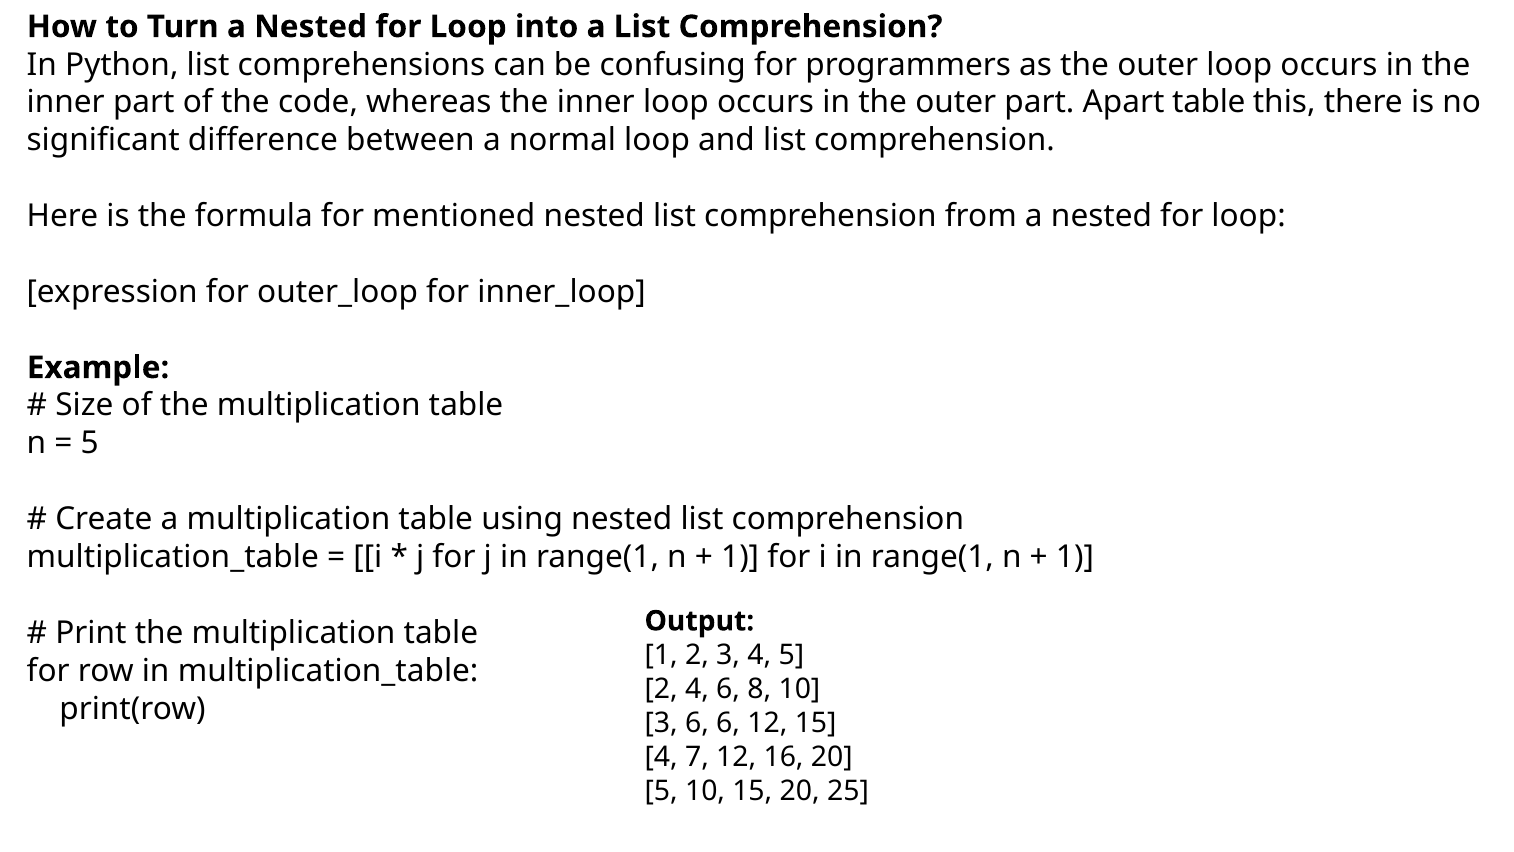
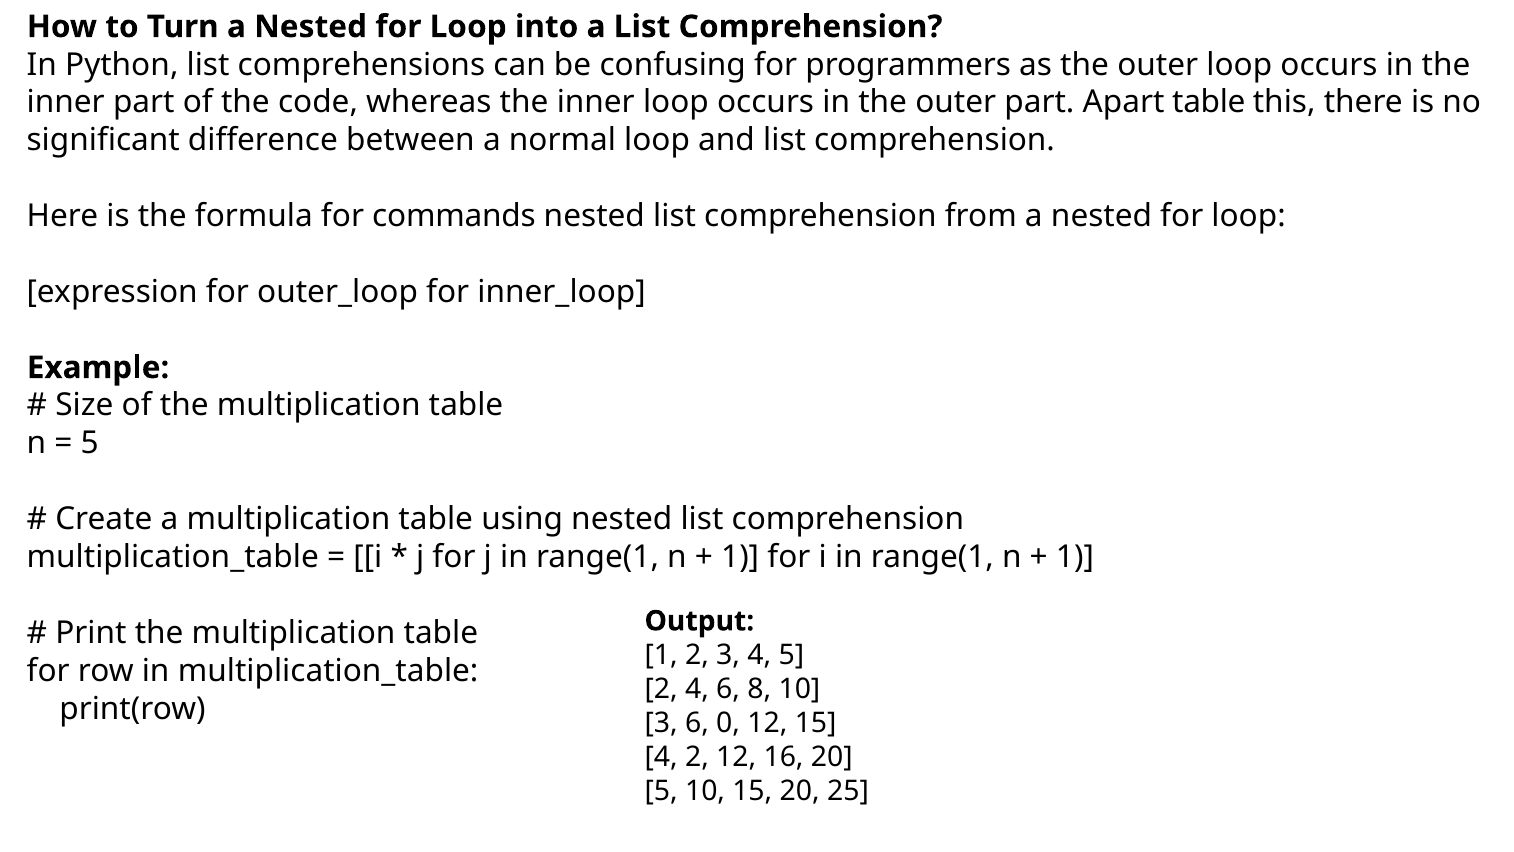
mentioned: mentioned -> commands
6 6: 6 -> 0
4 7: 7 -> 2
